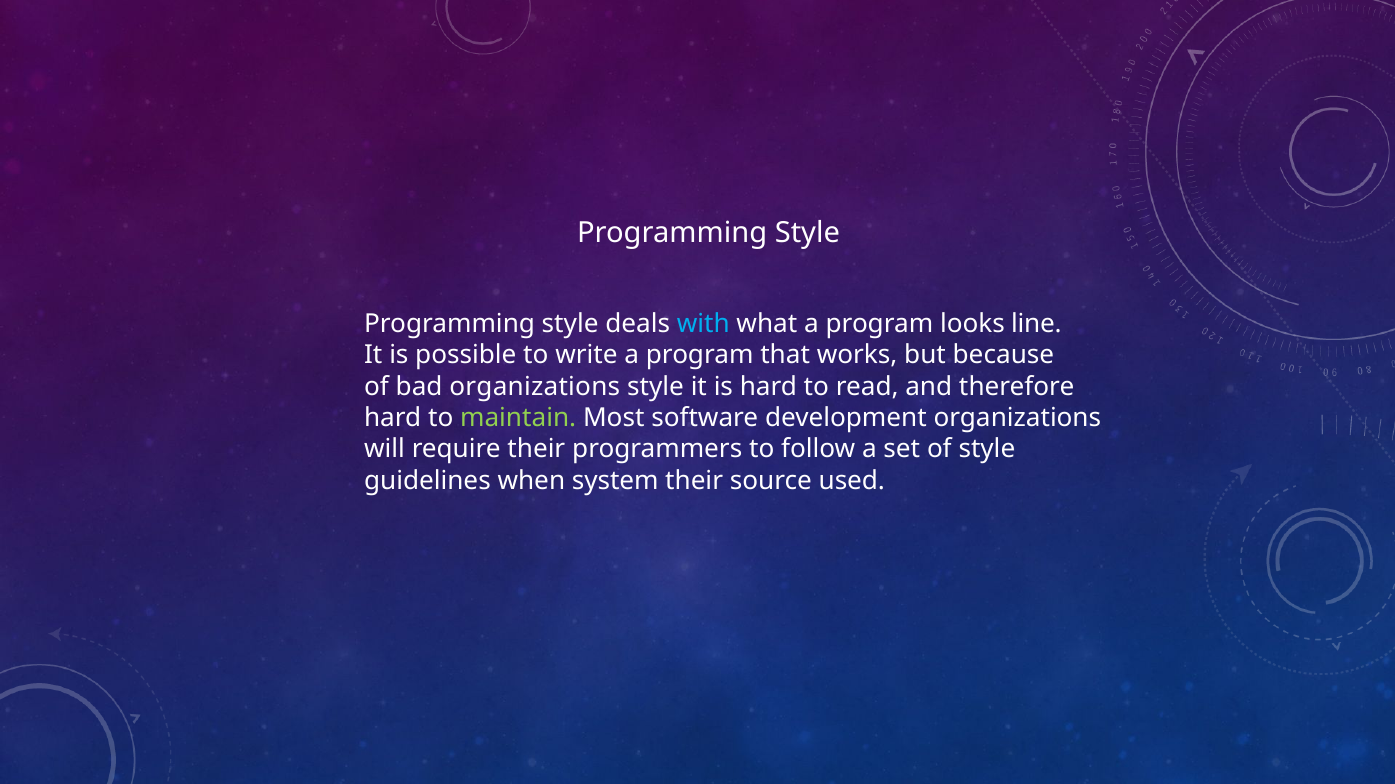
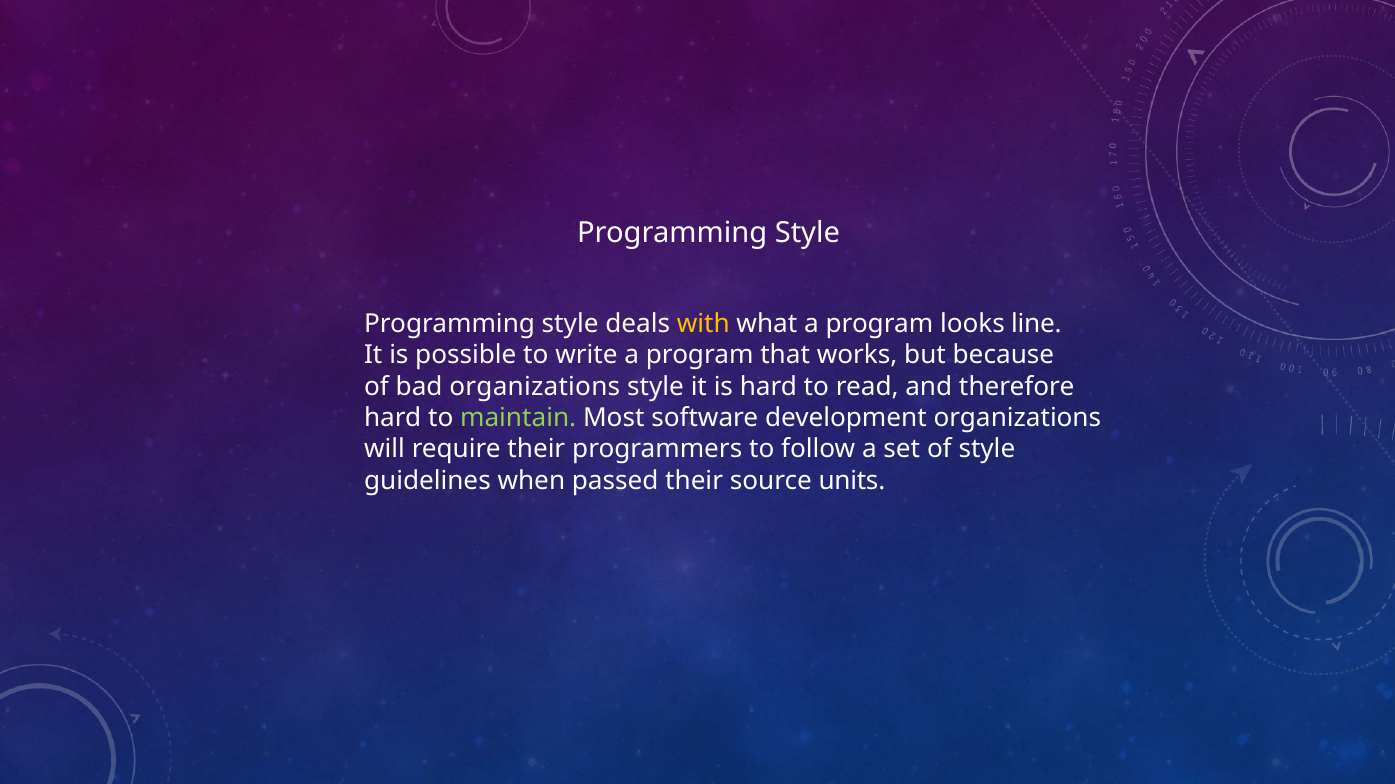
with colour: light blue -> yellow
system: system -> passed
used: used -> units
